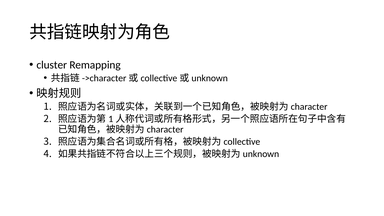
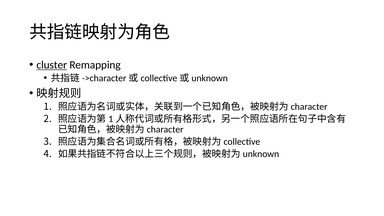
cluster underline: none -> present
